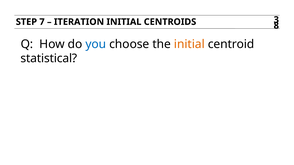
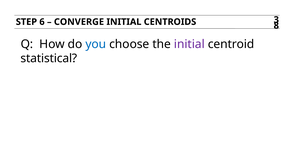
7: 7 -> 6
ITERATION: ITERATION -> CONVERGE
initial at (189, 44) colour: orange -> purple
